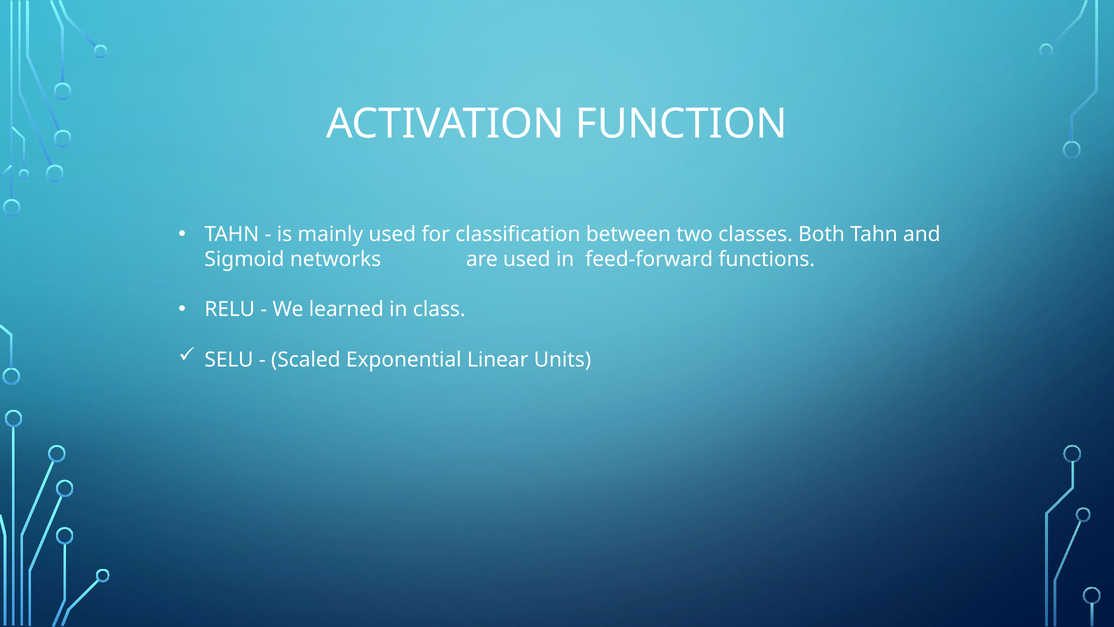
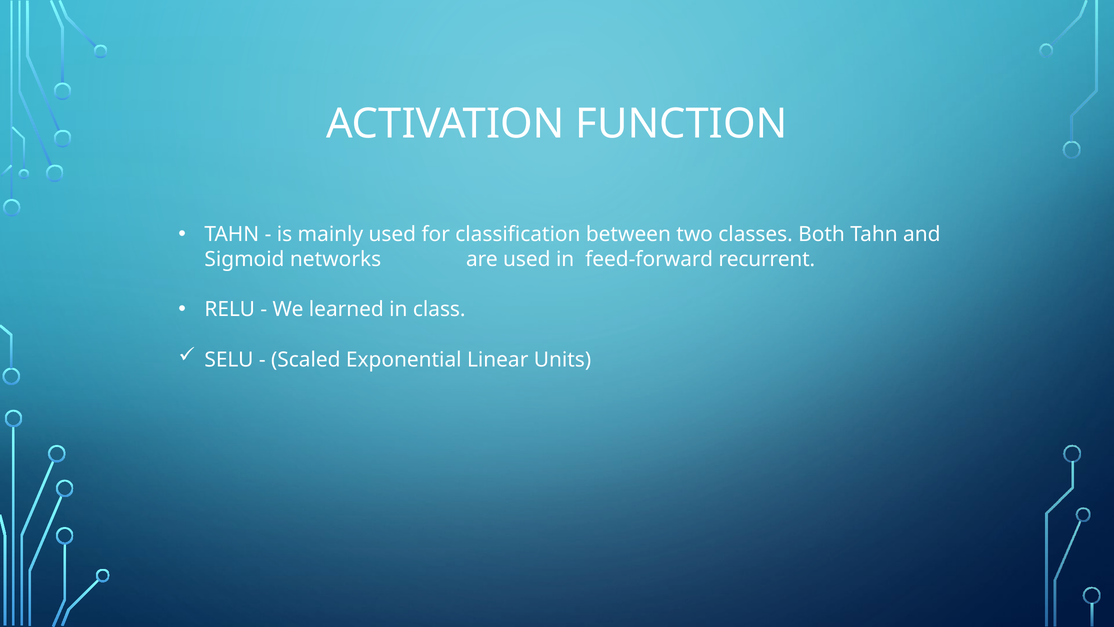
functions: functions -> recurrent
